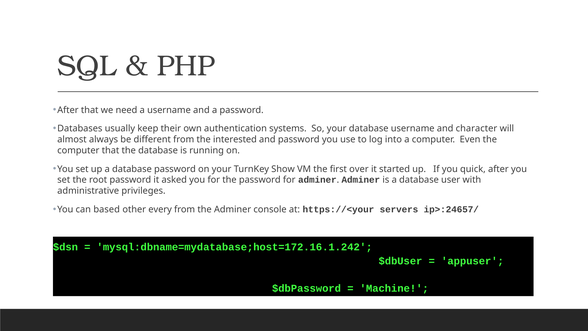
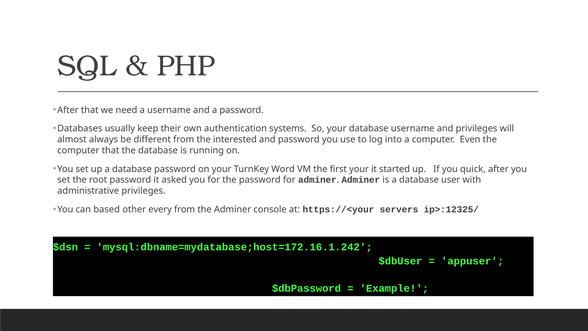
and character: character -> privileges
Show: Show -> Word
first over: over -> your
ip>:24657/: ip>:24657/ -> ip>:12325/
Machine: Machine -> Example
